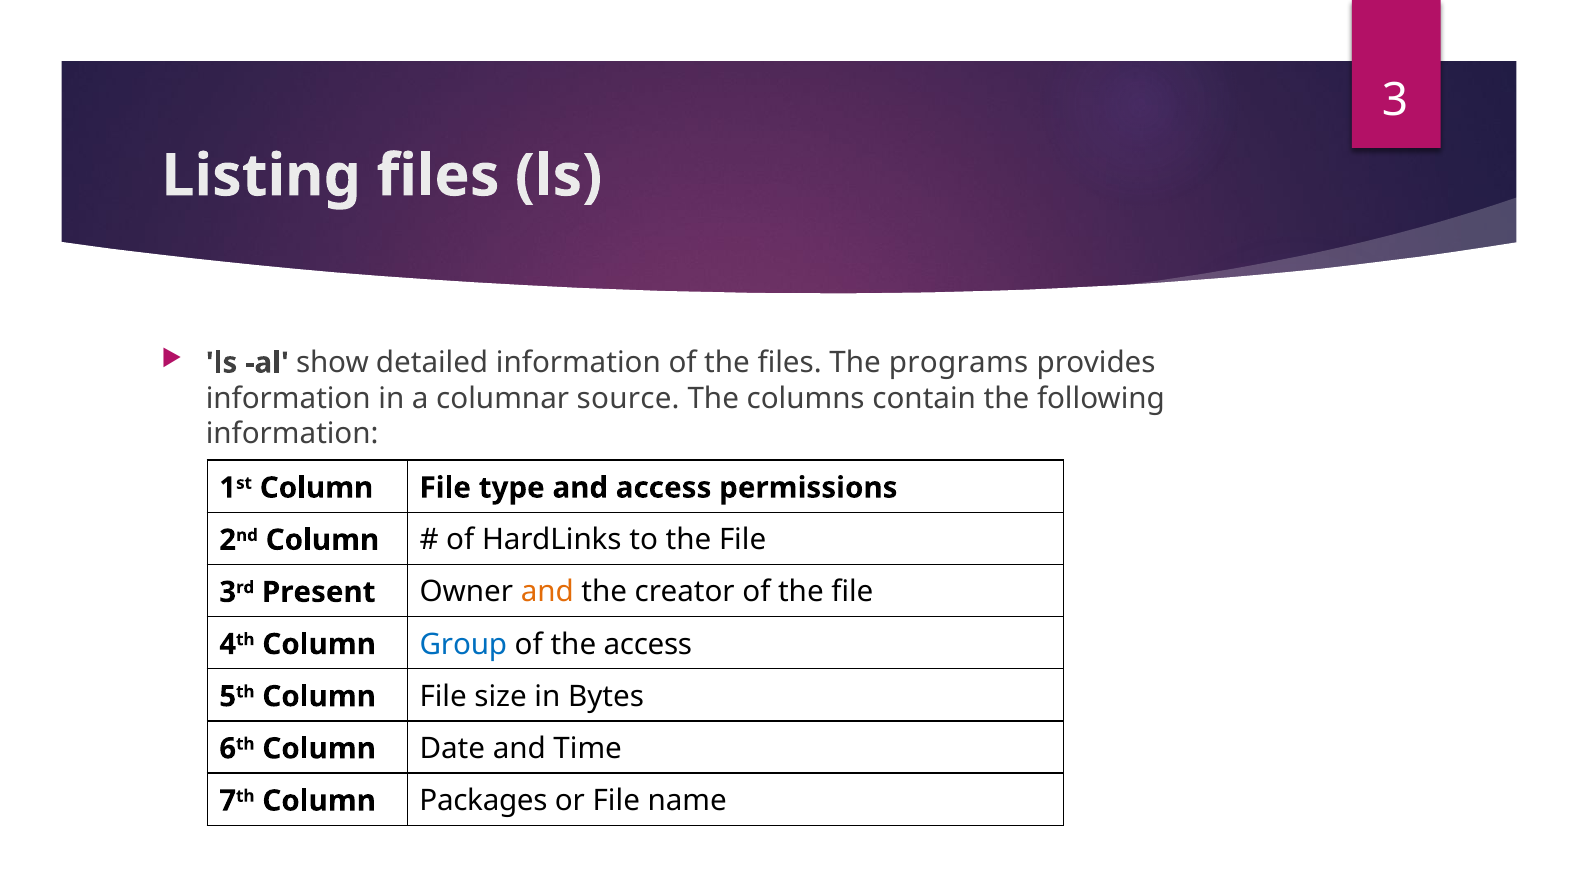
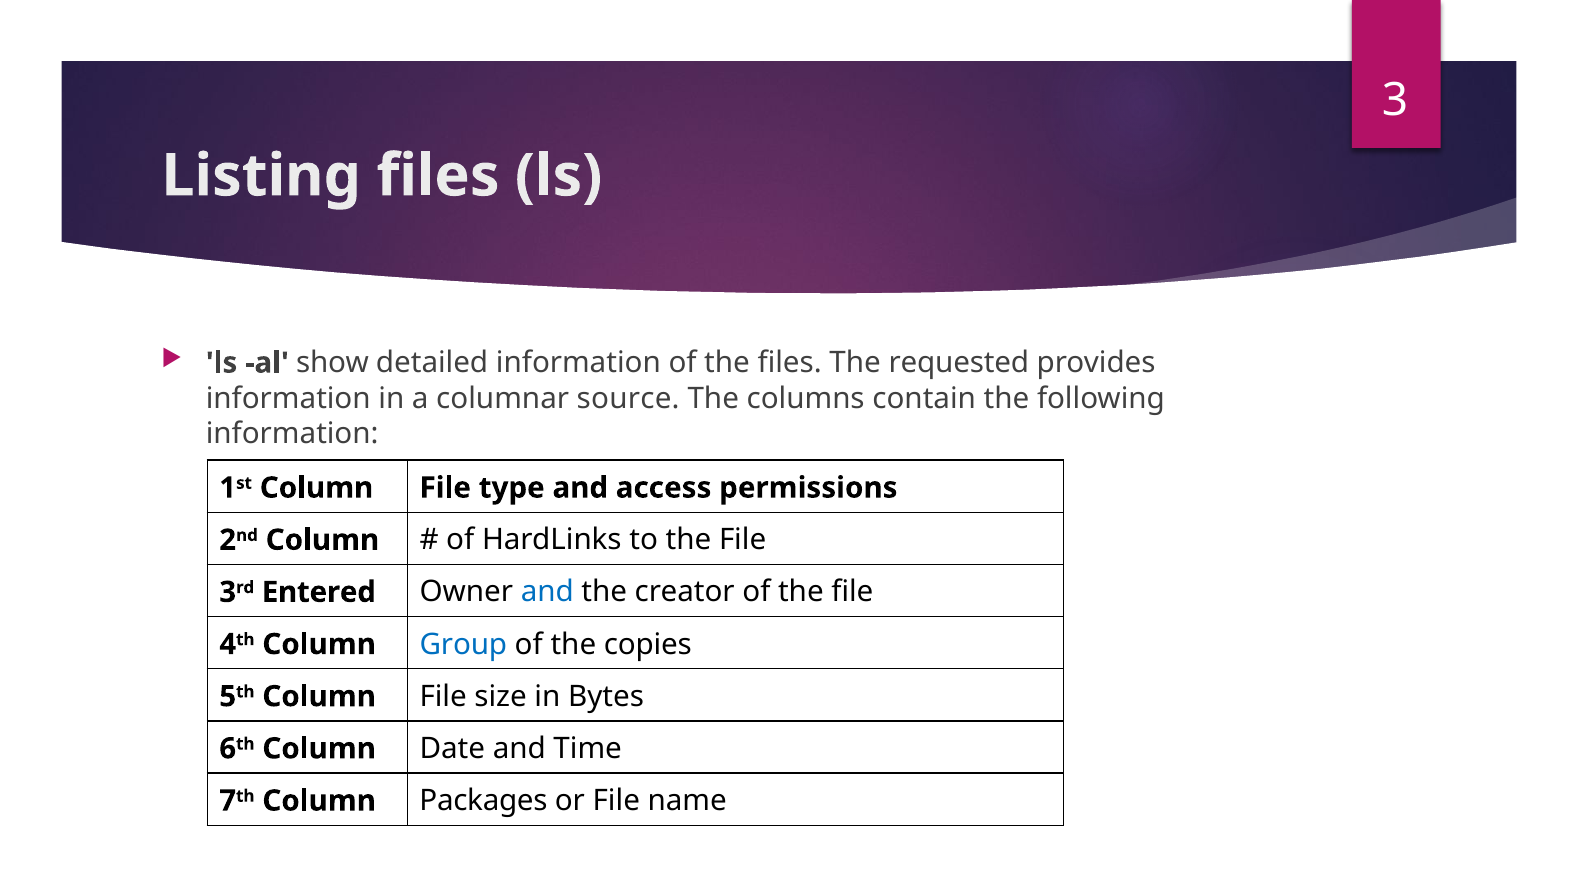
programs: programs -> requested
Present: Present -> Entered
and at (547, 592) colour: orange -> blue
the access: access -> copies
